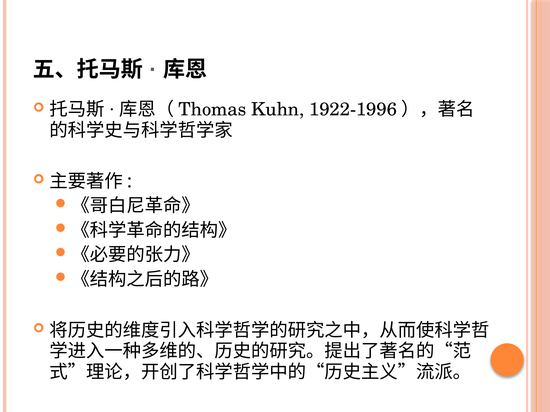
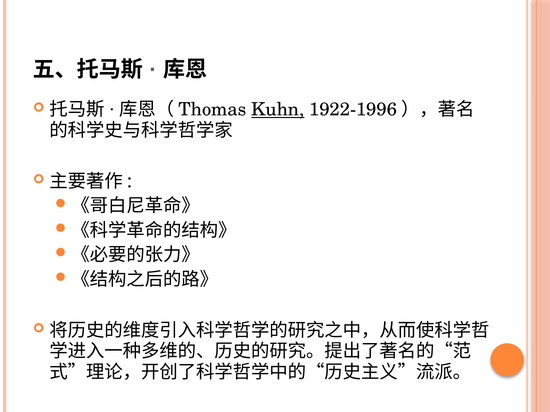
Kuhn underline: none -> present
